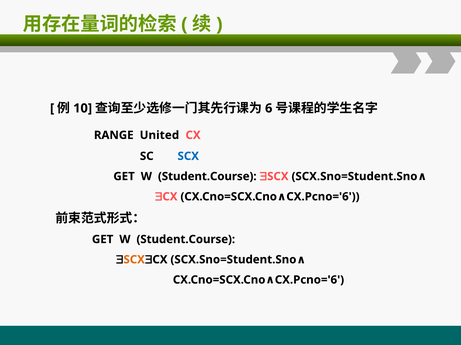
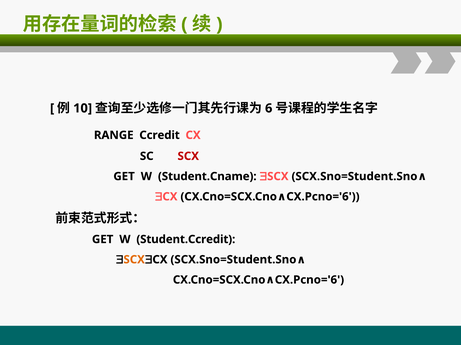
United: United -> Ccredit
SCX at (188, 156) colour: blue -> red
Student.Course at (207, 177): Student.Course -> Student.Cname
Student.Course at (186, 240): Student.Course -> Student.Ccredit
